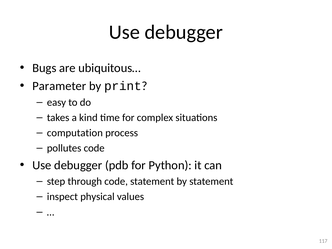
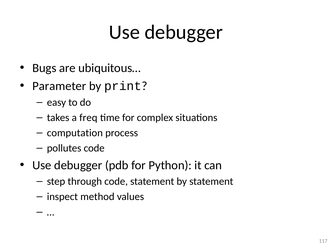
kind: kind -> freq
physical: physical -> method
